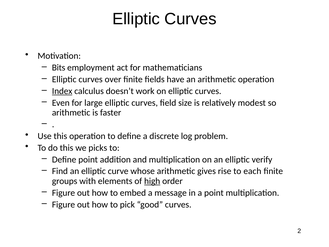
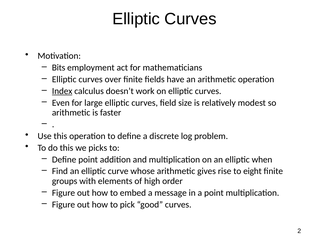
verify: verify -> when
each: each -> eight
high underline: present -> none
